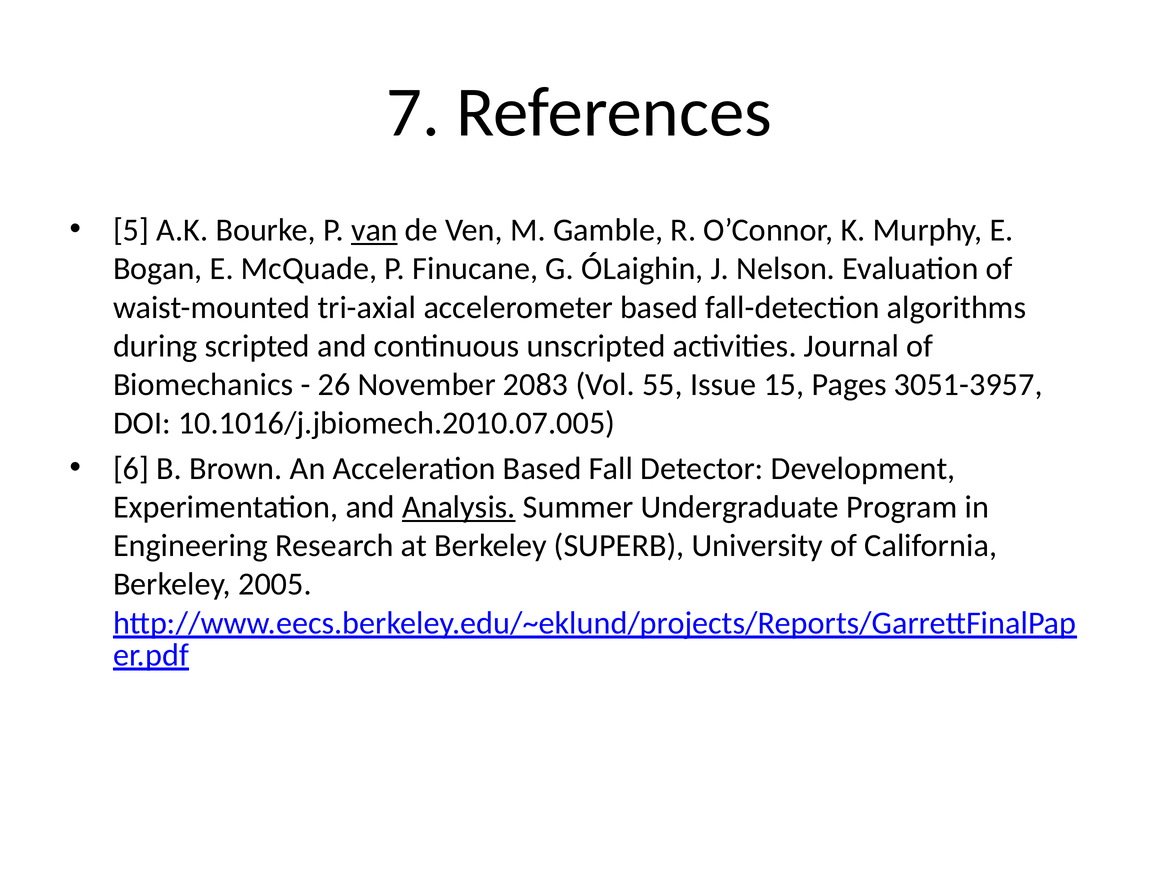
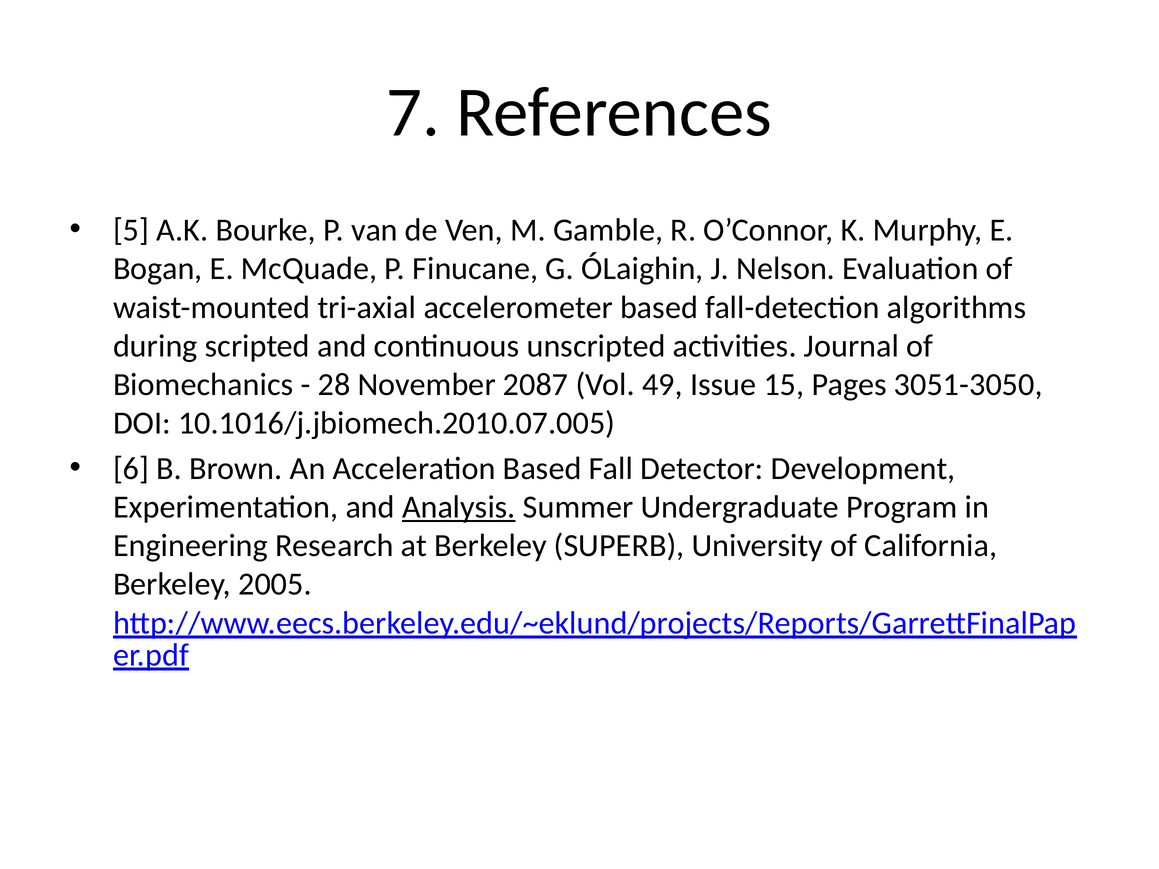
van underline: present -> none
26: 26 -> 28
2083: 2083 -> 2087
55: 55 -> 49
3051-3957: 3051-3957 -> 3051-3050
